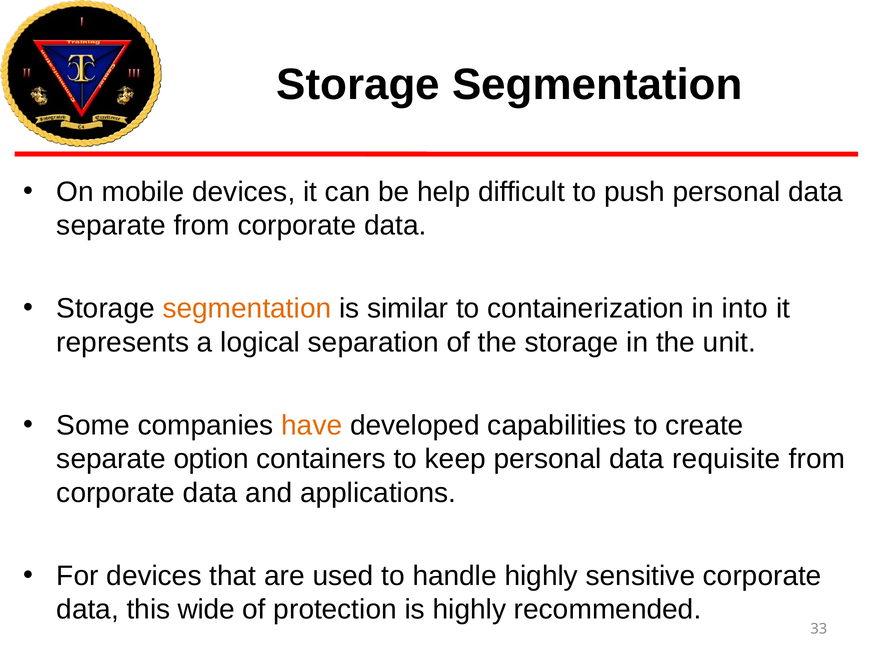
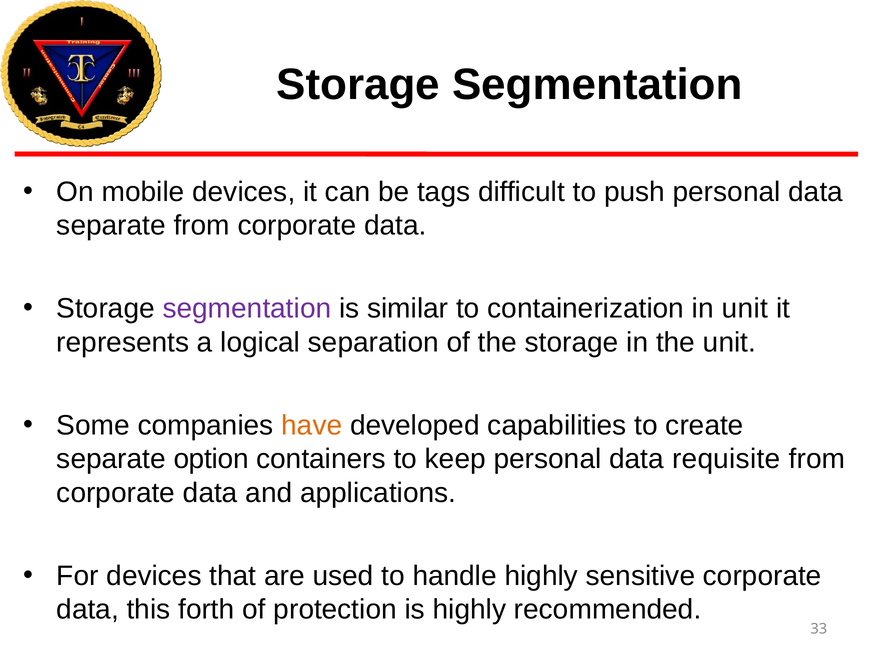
help: help -> tags
segmentation at (247, 309) colour: orange -> purple
in into: into -> unit
wide: wide -> forth
